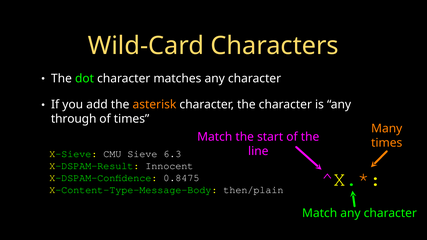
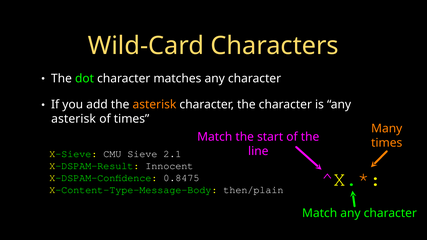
through at (74, 119): through -> asterisk
6.3: 6.3 -> 2.1
